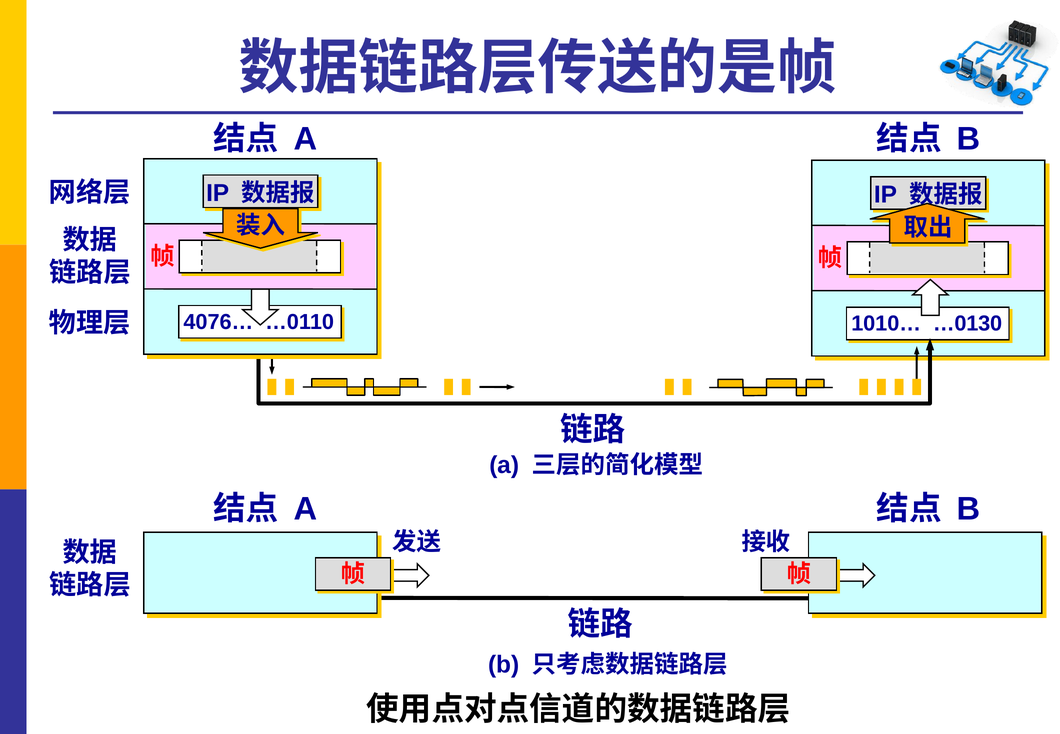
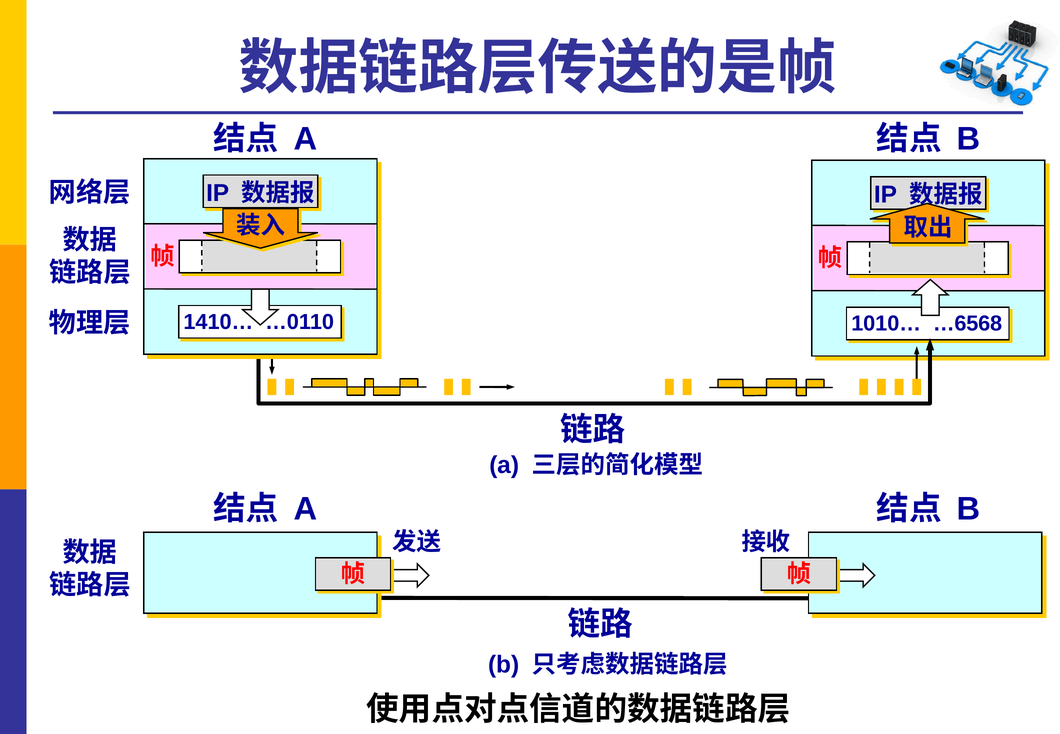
4076…: 4076… -> 1410…
…0130: …0130 -> …6568
